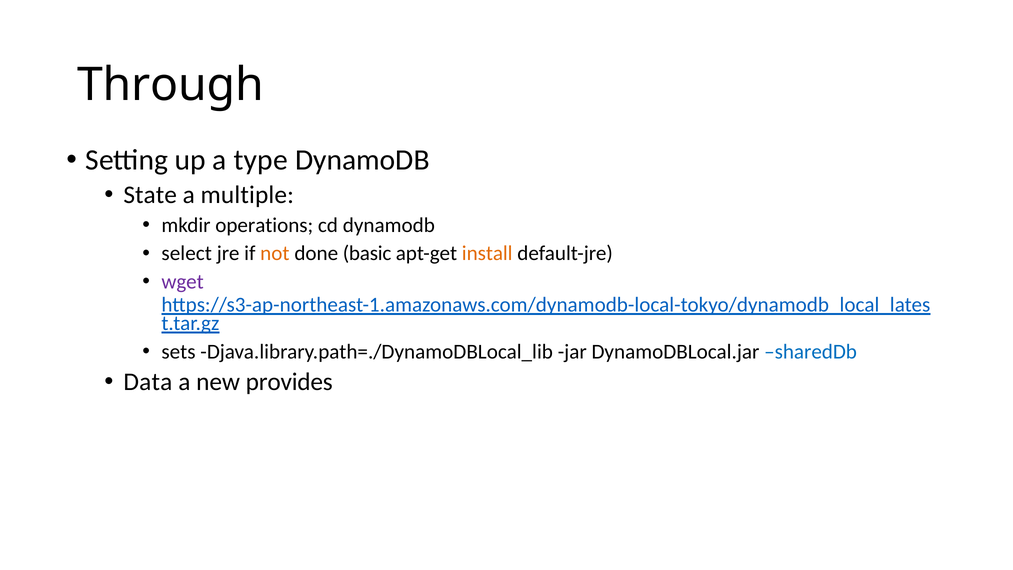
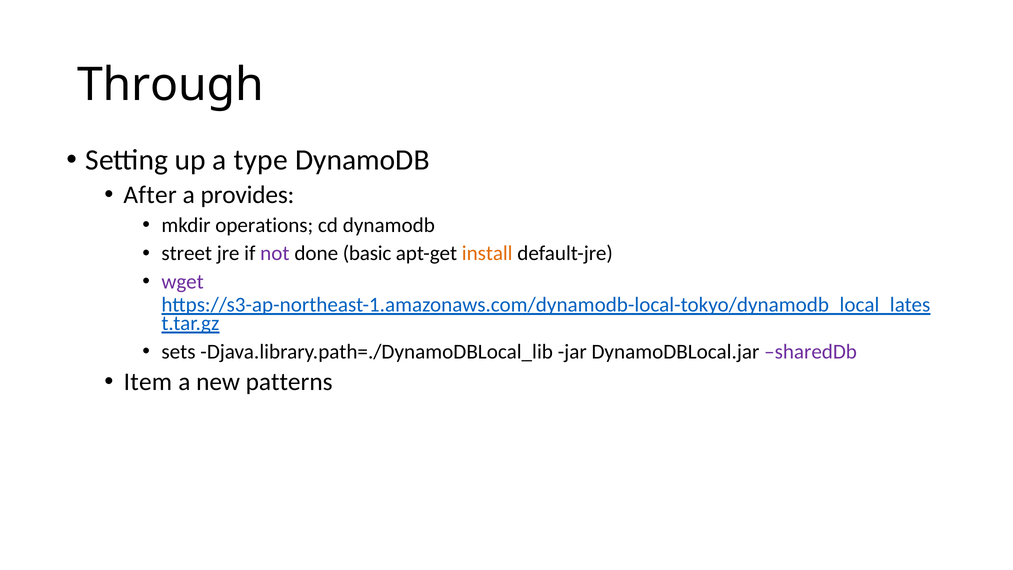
State: State -> After
multiple: multiple -> provides
select: select -> street
not colour: orange -> purple
sharedDb colour: blue -> purple
Data: Data -> Item
provides: provides -> patterns
